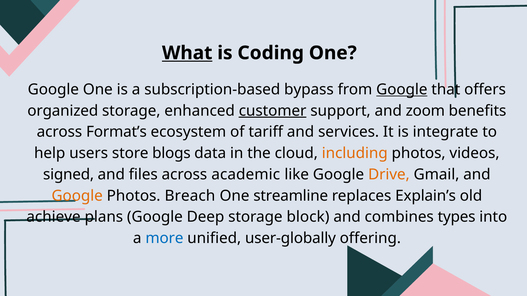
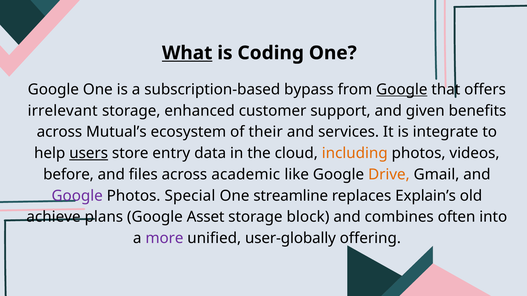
organized: organized -> irrelevant
customer underline: present -> none
zoom: zoom -> given
Format’s: Format’s -> Mutual’s
tariff: tariff -> their
users underline: none -> present
blogs: blogs -> entry
signed: signed -> before
Google at (77, 196) colour: orange -> purple
Breach: Breach -> Special
Deep: Deep -> Asset
types: types -> often
more colour: blue -> purple
